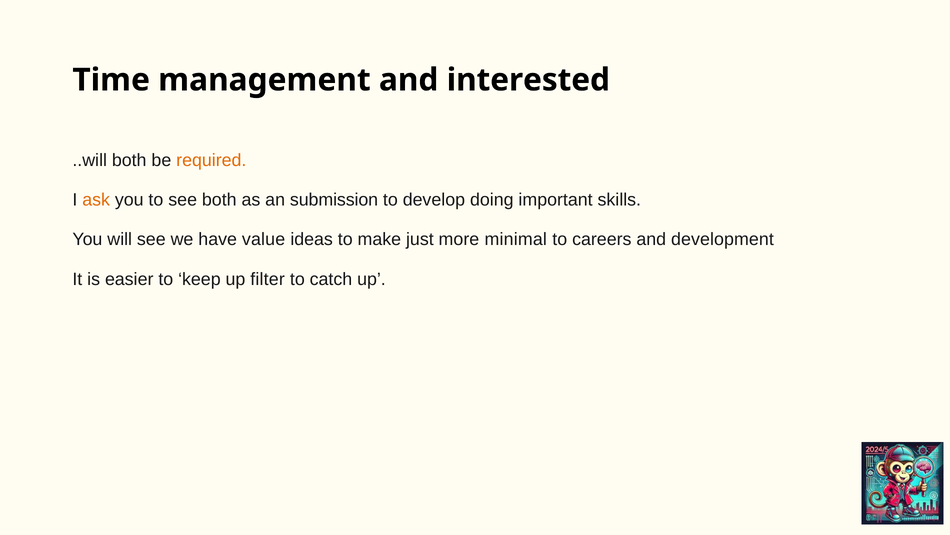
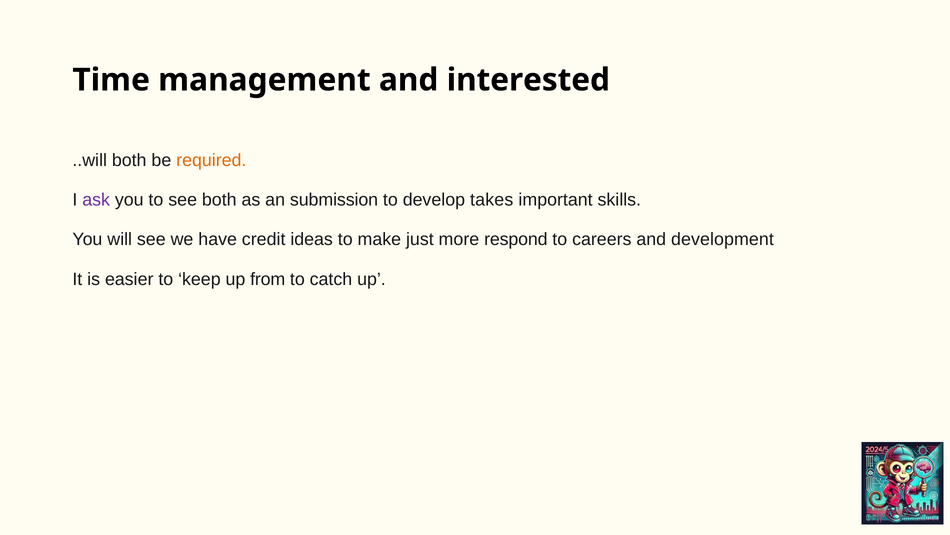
ask colour: orange -> purple
doing: doing -> takes
value: value -> credit
minimal: minimal -> respond
filter: filter -> from
